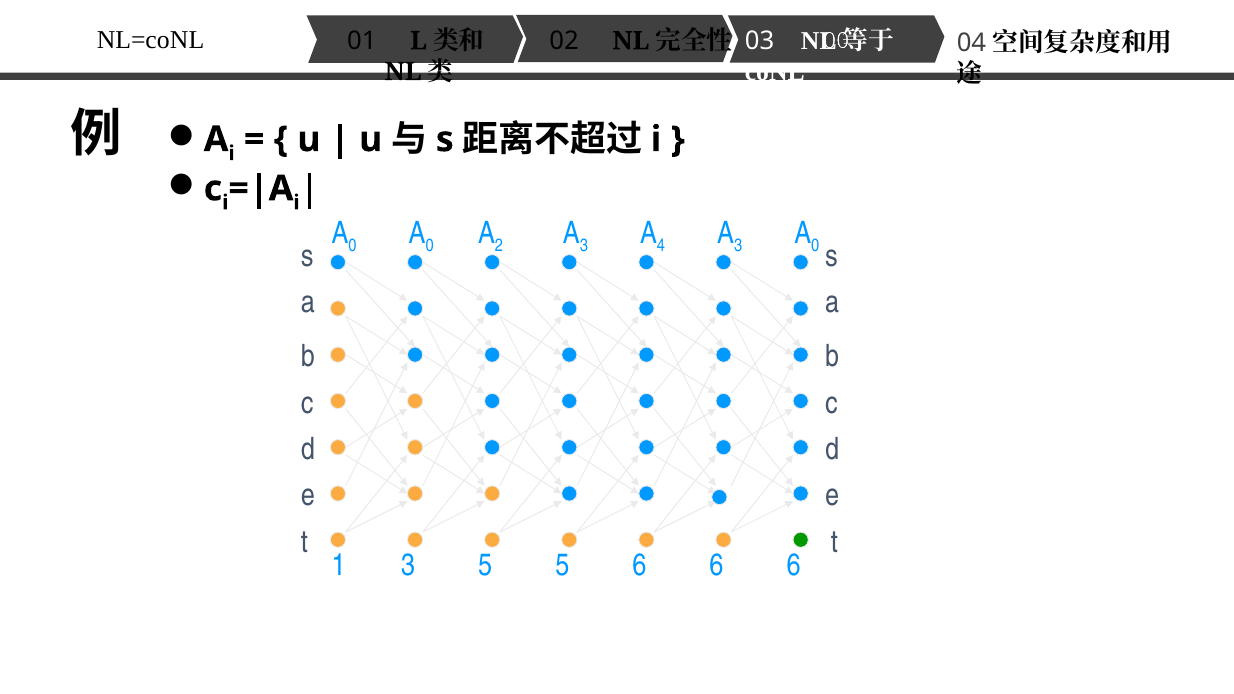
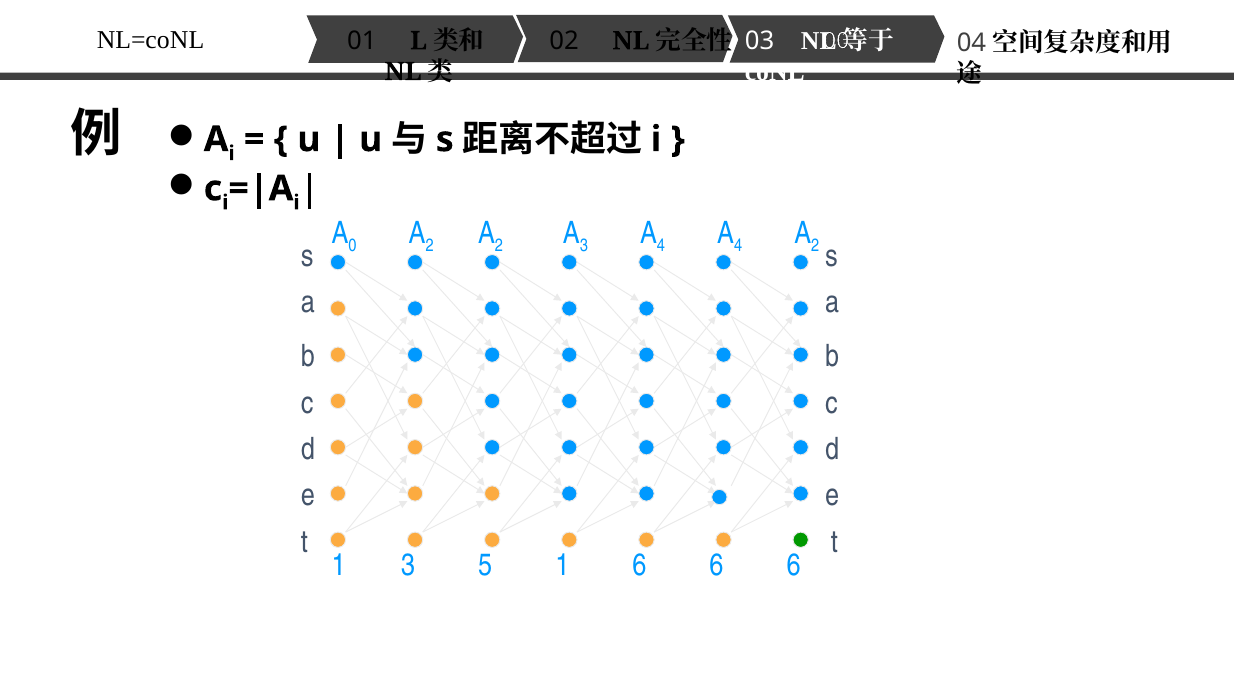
0 at (430, 245): 0 -> 2
3 at (738, 245): 3 -> 4
0 at (815, 245): 0 -> 2
5 5: 5 -> 1
